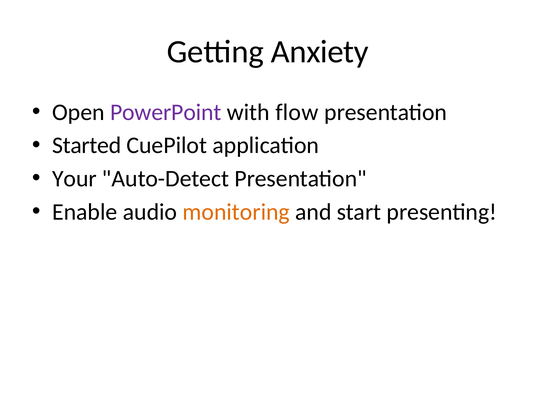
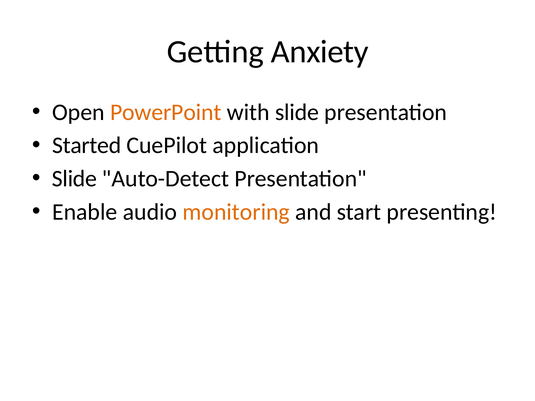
PowerPoint colour: purple -> orange
with flow: flow -> slide
Your at (74, 179): Your -> Slide
